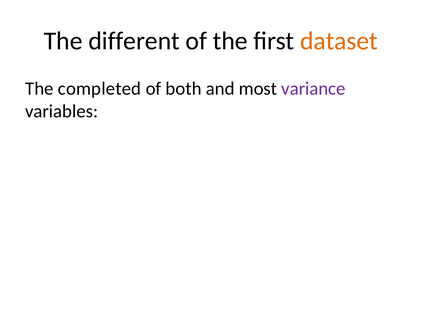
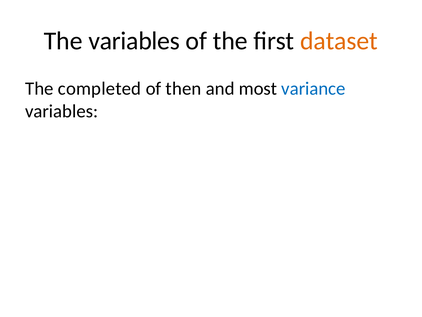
The different: different -> variables
both: both -> then
variance colour: purple -> blue
